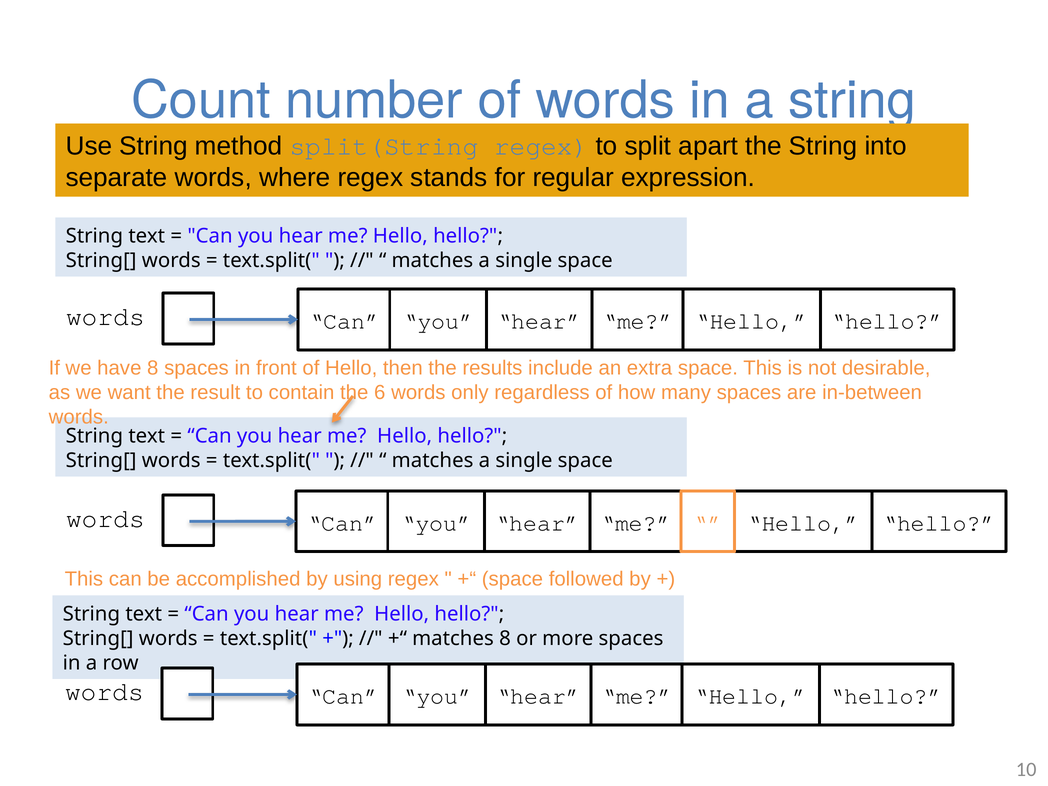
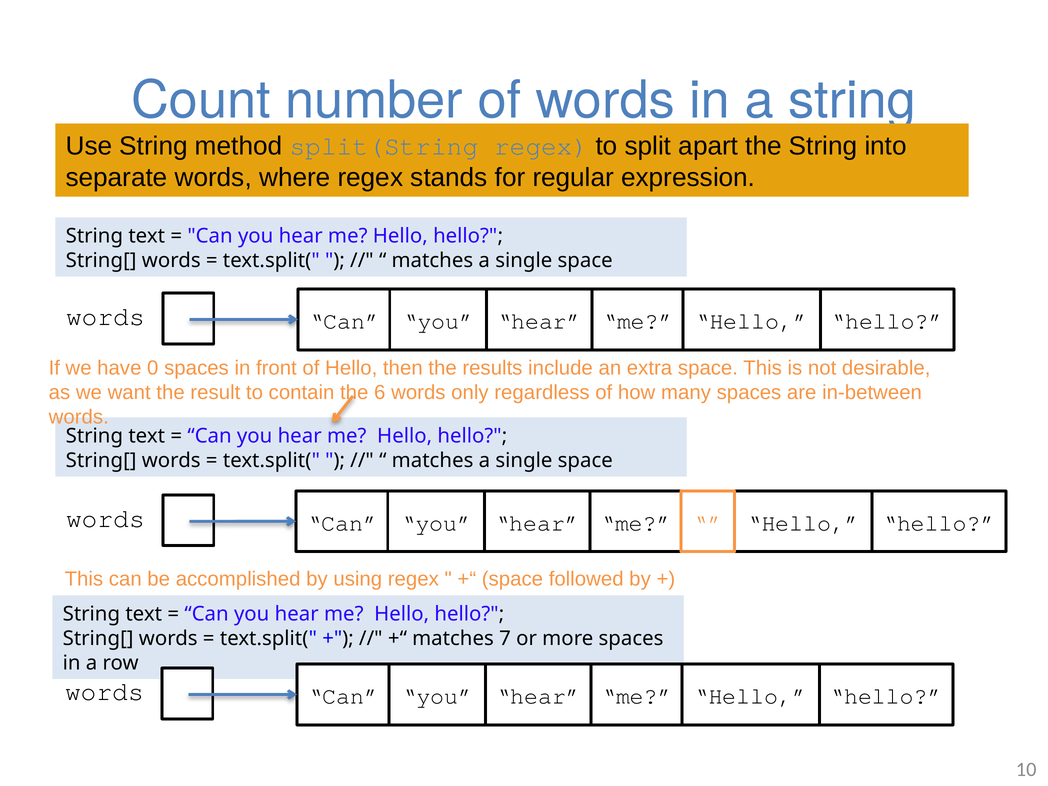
have 8: 8 -> 0
matches 8: 8 -> 7
